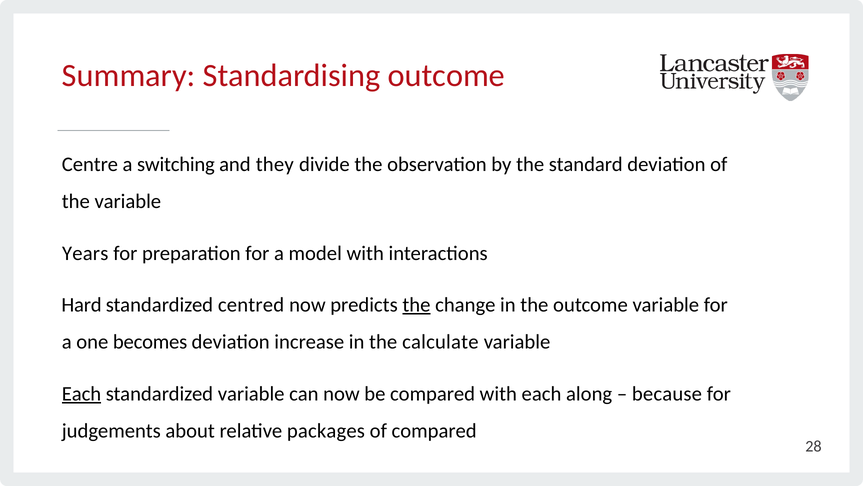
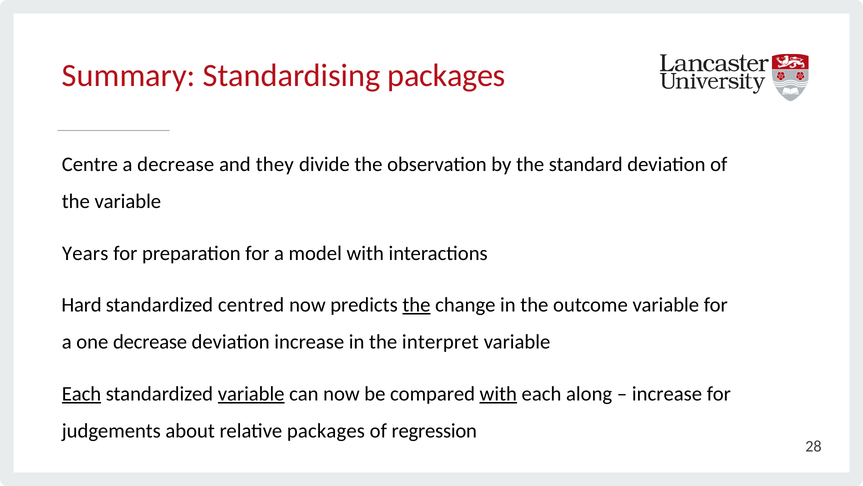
Standardising outcome: outcome -> packages
a switching: switching -> decrease
one becomes: becomes -> decrease
calculate: calculate -> interpret
variable at (251, 393) underline: none -> present
with at (498, 393) underline: none -> present
because at (667, 393): because -> increase
of compared: compared -> regression
